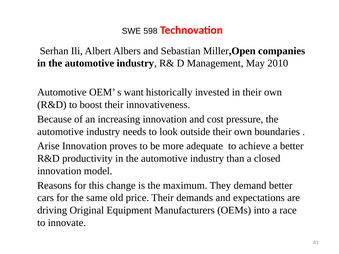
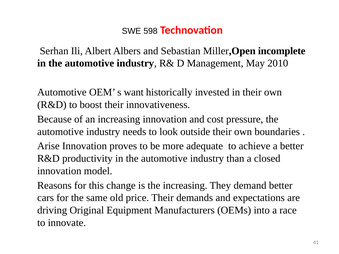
companies: companies -> incomplete
the maximum: maximum -> increasing
